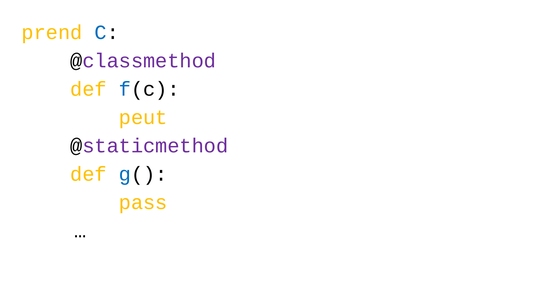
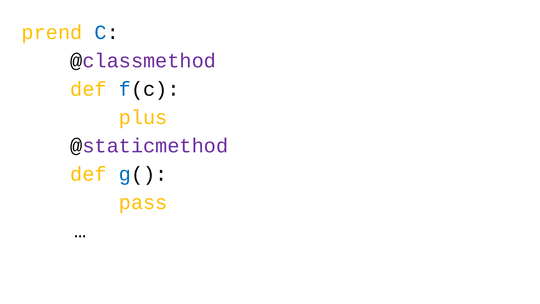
peut: peut -> plus
